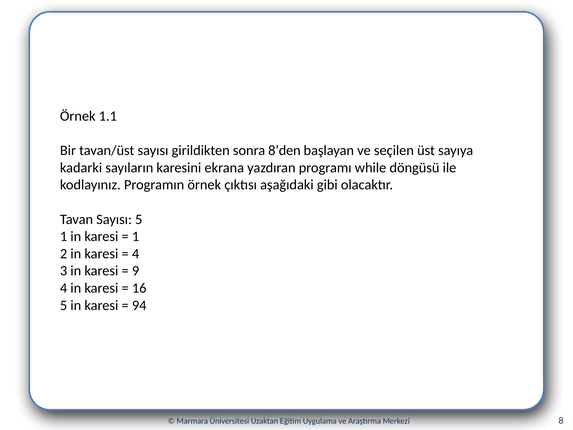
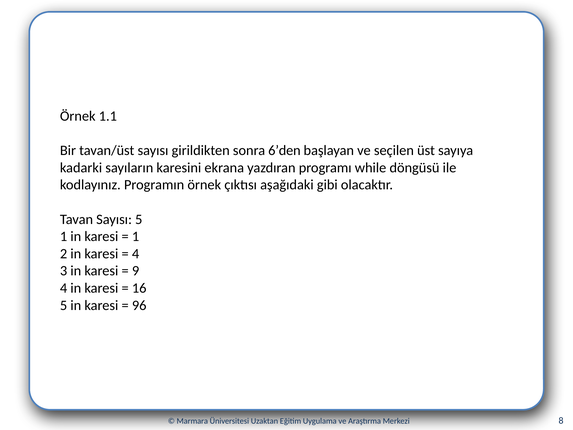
8’den: 8’den -> 6’den
94: 94 -> 96
